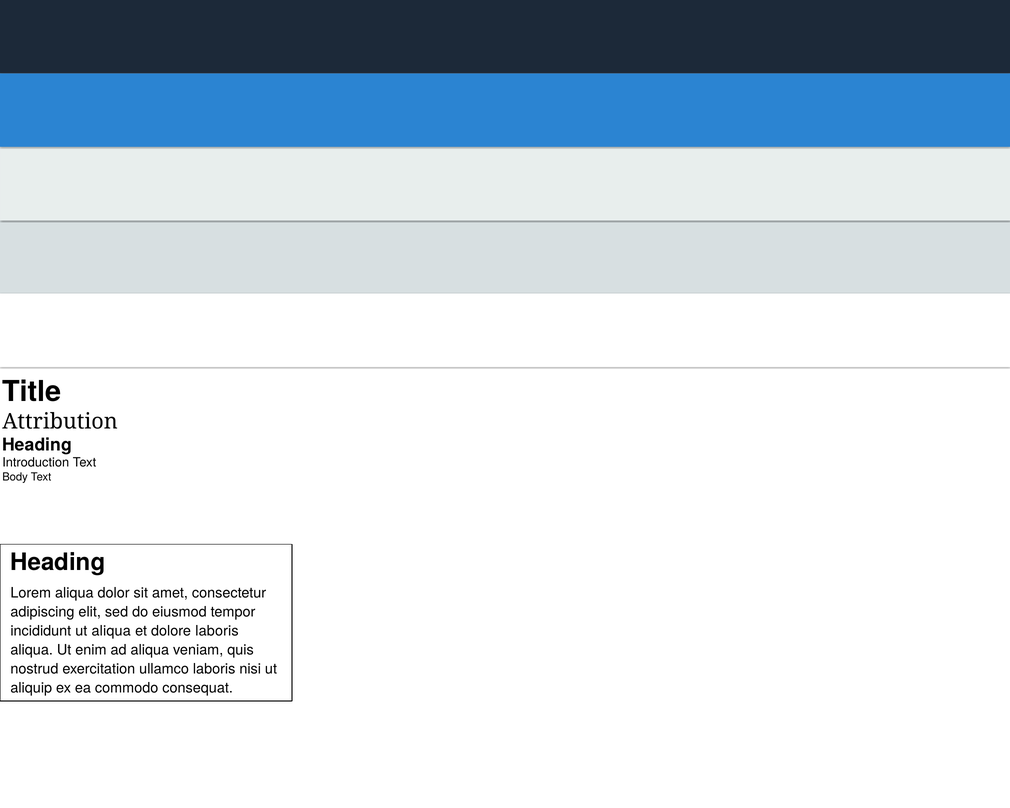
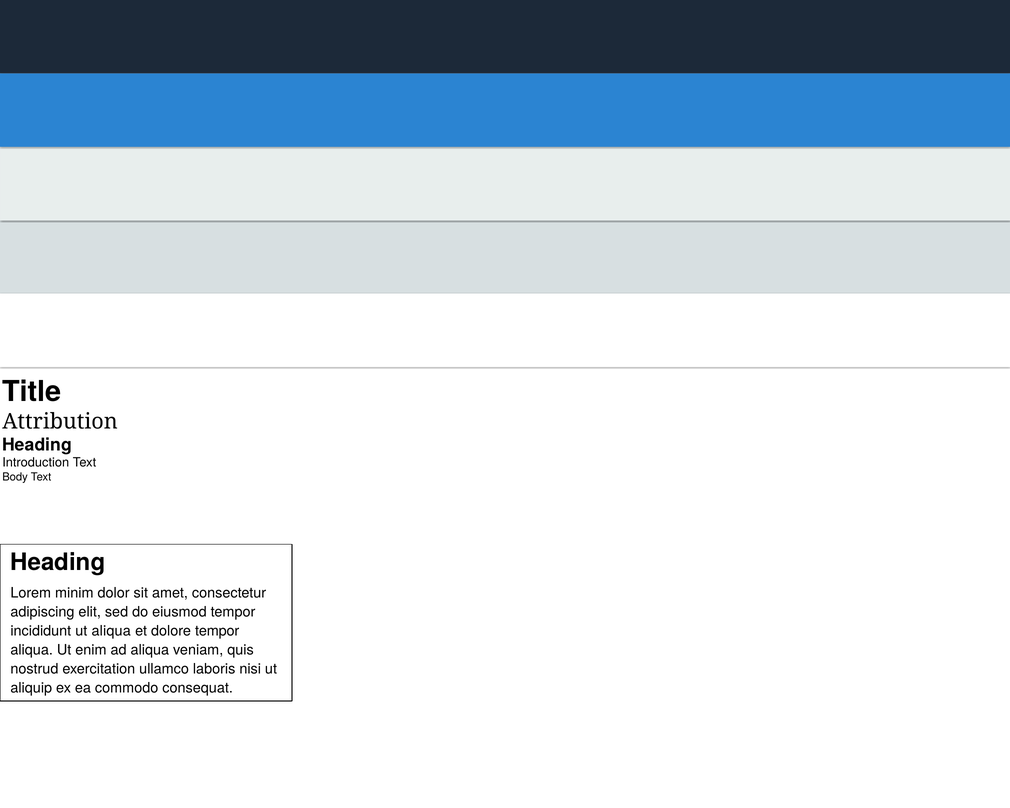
Lorem aliqua: aliqua -> minim
dolore laboris: laboris -> tempor
